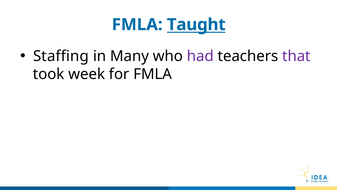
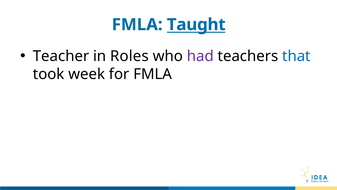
Staffing: Staffing -> Teacher
Many: Many -> Roles
that colour: purple -> blue
